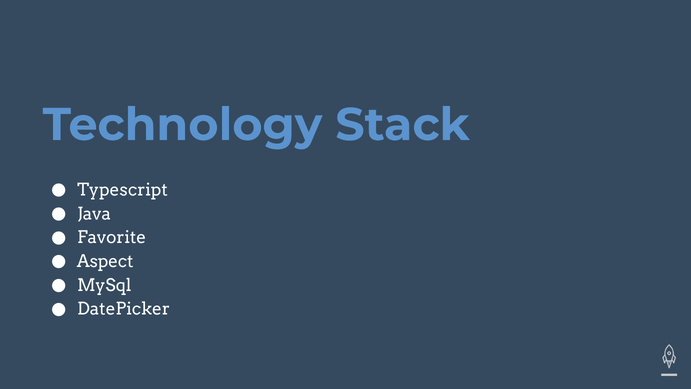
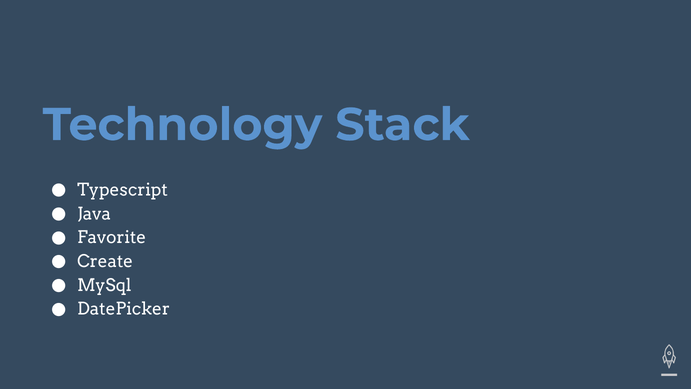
Aspect: Aspect -> Create
